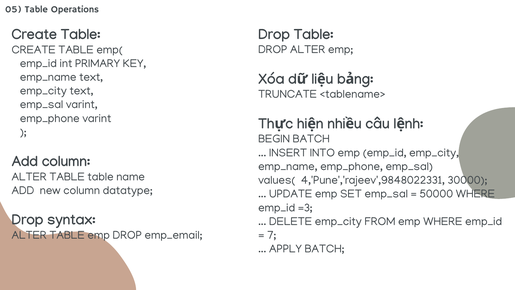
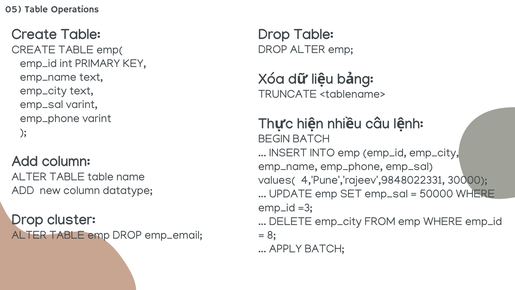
syntax: syntax -> cluster
7: 7 -> 8
